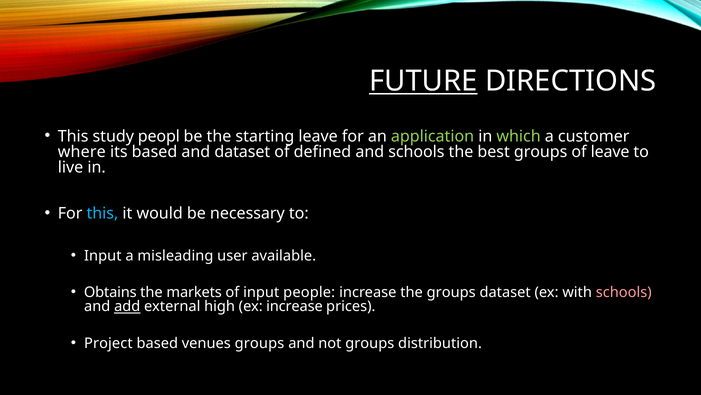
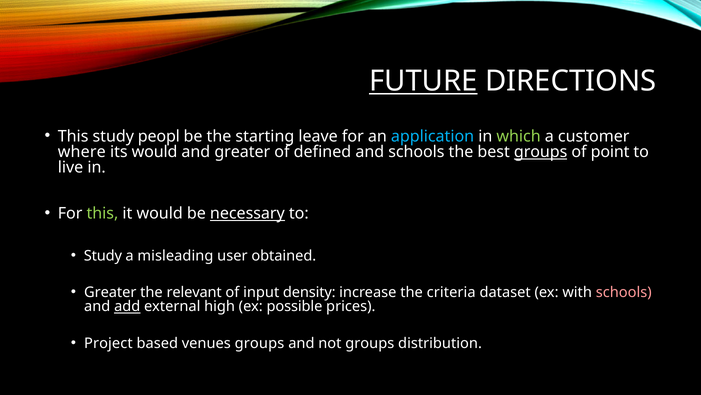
application colour: light green -> light blue
its based: based -> would
and dataset: dataset -> greater
groups at (541, 152) underline: none -> present
of leave: leave -> point
this at (102, 213) colour: light blue -> light green
necessary underline: none -> present
Input at (103, 255): Input -> Study
available: available -> obtained
Obtains at (110, 292): Obtains -> Greater
markets: markets -> relevant
people: people -> density
the groups: groups -> criteria
ex increase: increase -> possible
